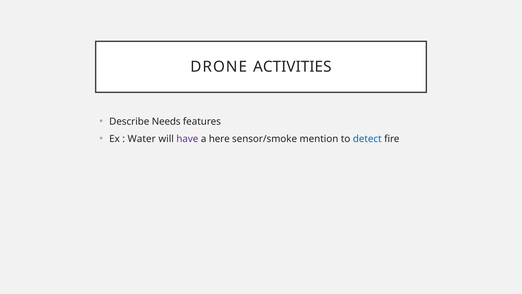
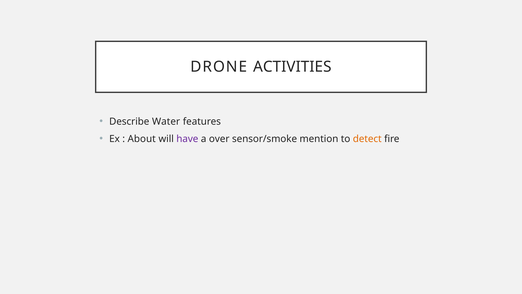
Needs: Needs -> Water
Water: Water -> About
here: here -> over
detect colour: blue -> orange
